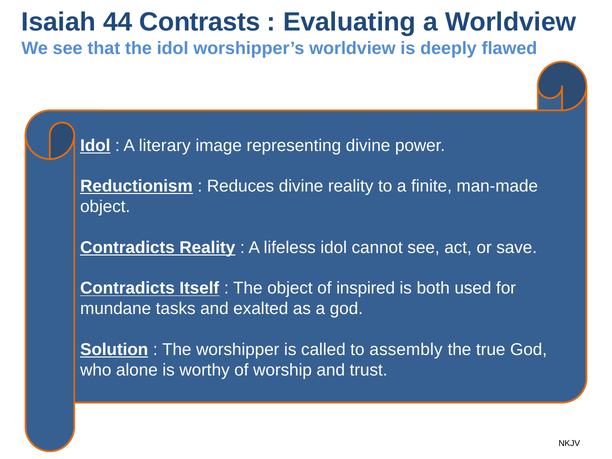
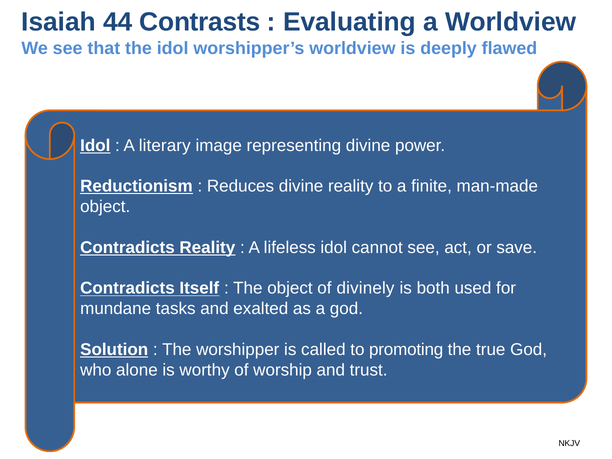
inspired: inspired -> divinely
assembly: assembly -> promoting
